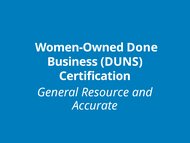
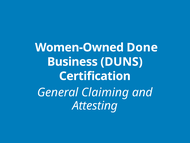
Resource: Resource -> Claiming
Accurate: Accurate -> Attesting
